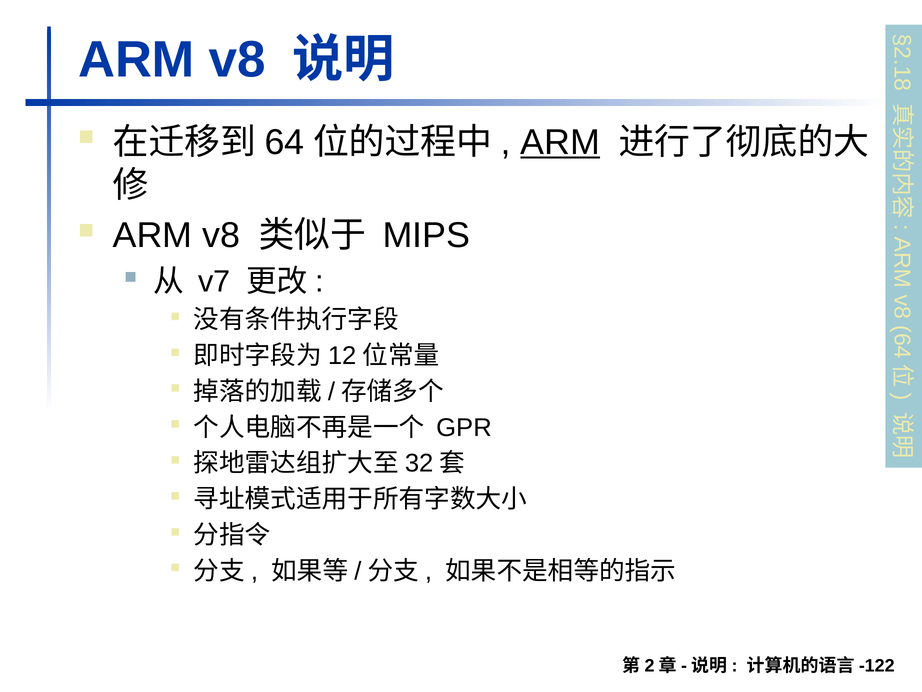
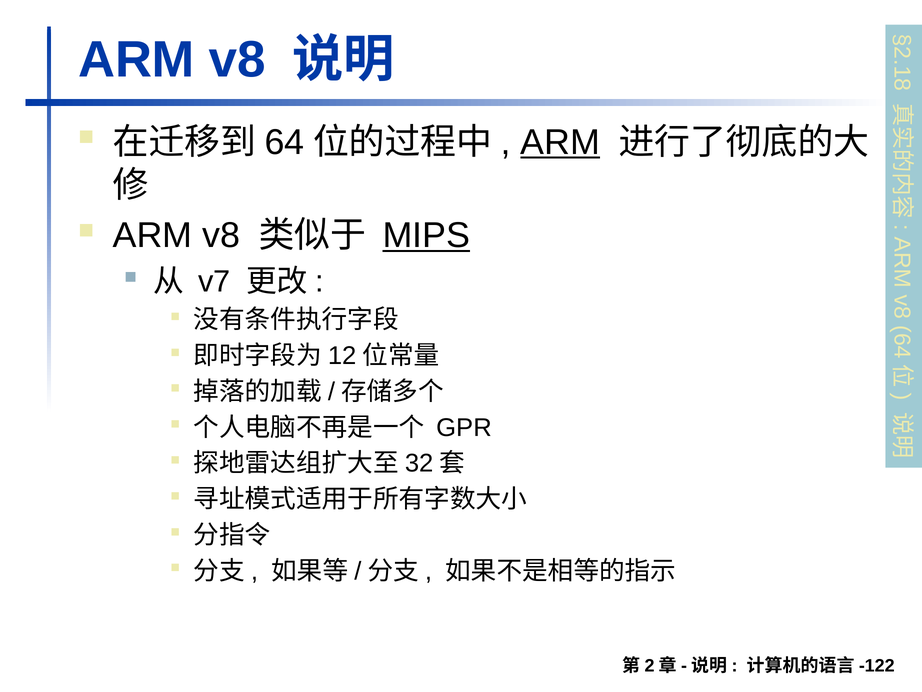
MIPS underline: none -> present
